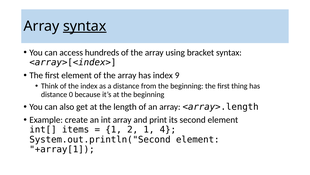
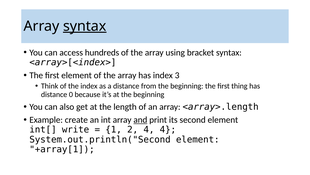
9: 9 -> 3
and underline: none -> present
items: items -> write
2 1: 1 -> 4
